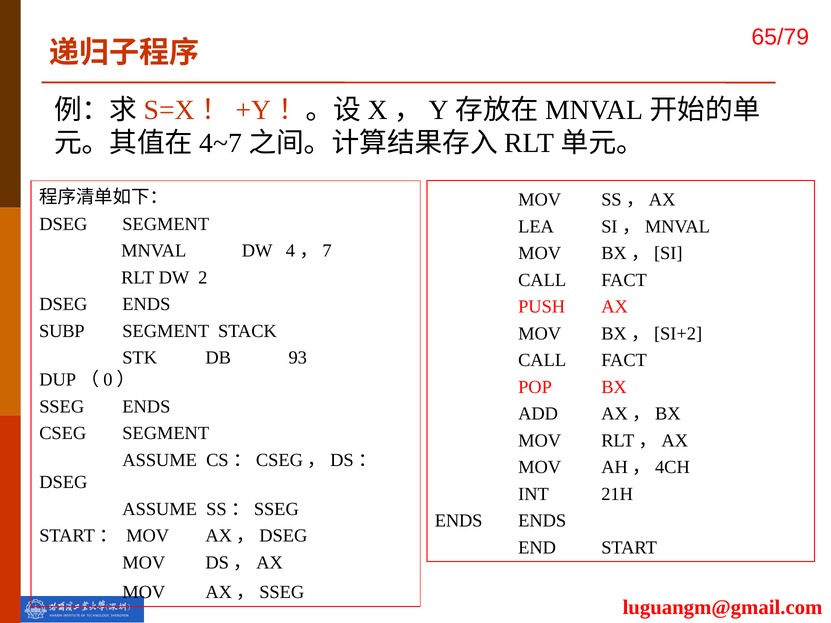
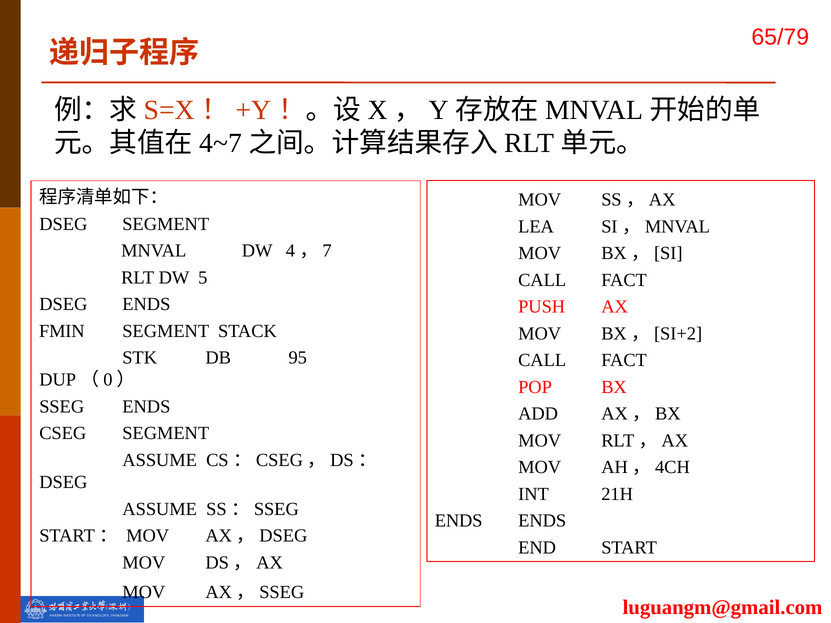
2: 2 -> 5
SUBP: SUBP -> FMIN
93: 93 -> 95
